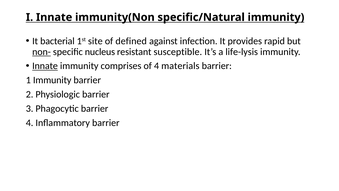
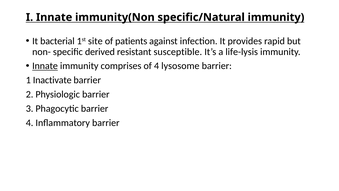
defined: defined -> patients
non- underline: present -> none
nucleus: nucleus -> derived
materials: materials -> lysosome
1 Immunity: Immunity -> Inactivate
